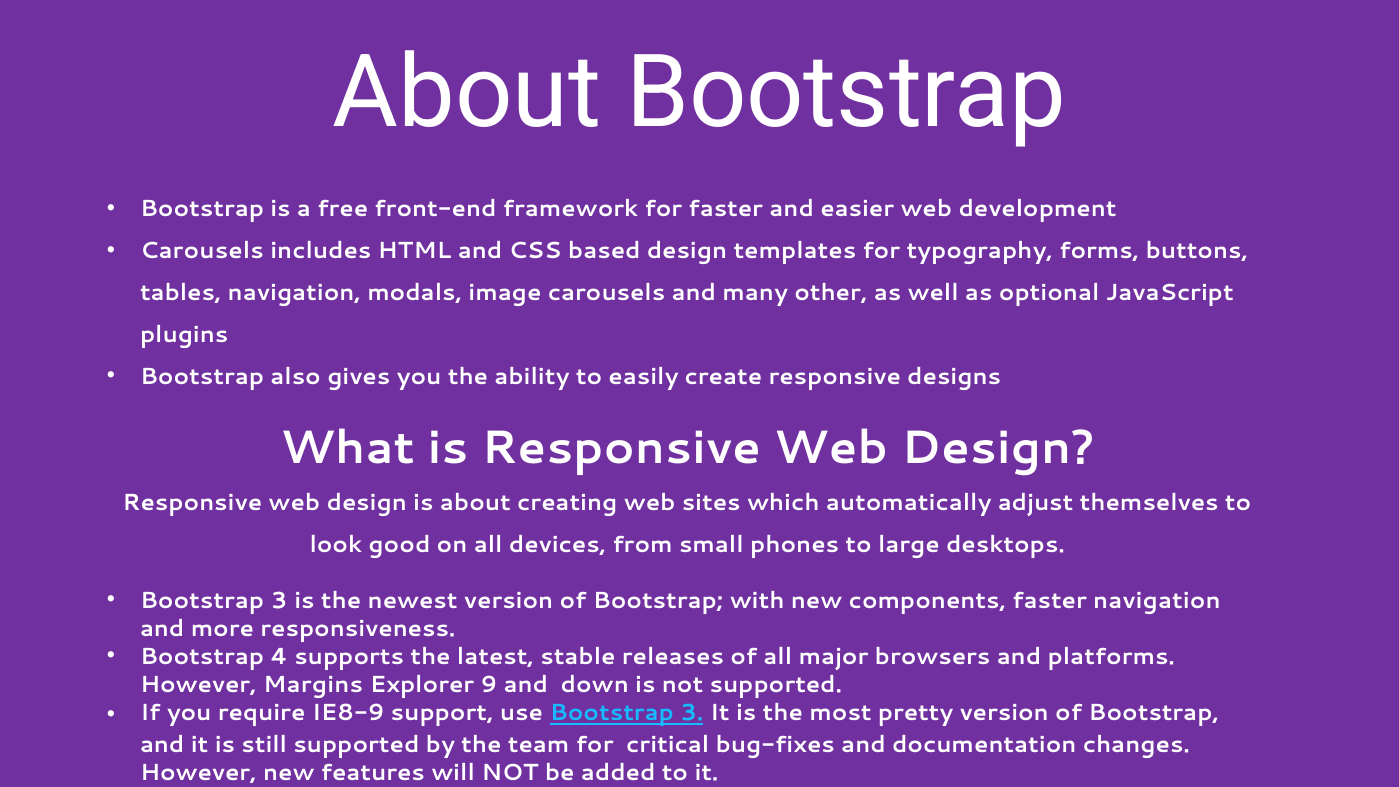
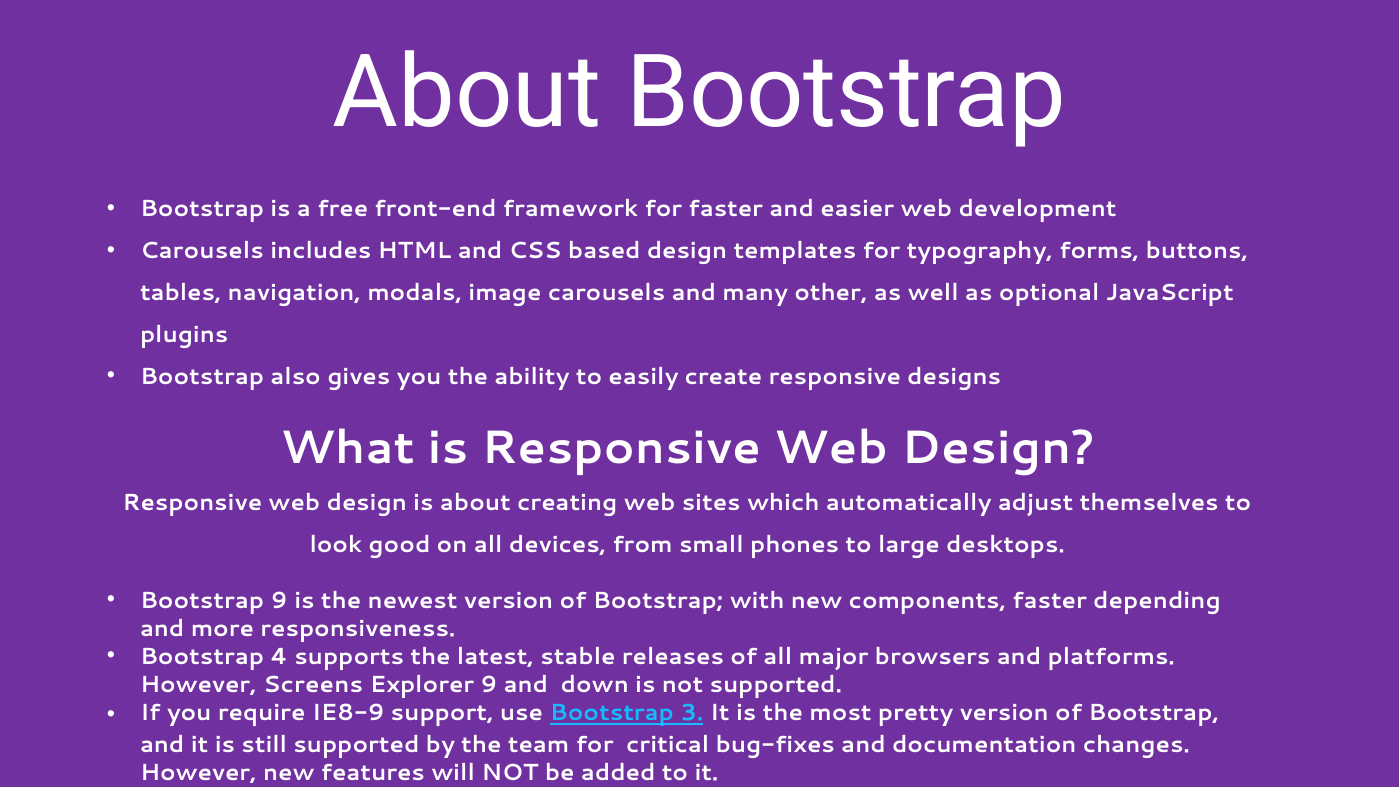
3 at (279, 600): 3 -> 9
faster navigation: navigation -> depending
Margins: Margins -> Screens
